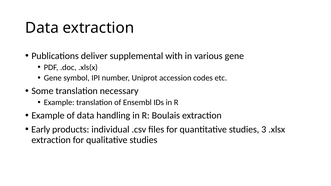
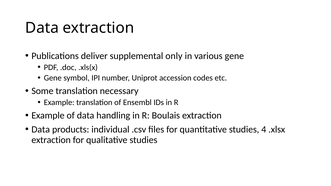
with: with -> only
Early at (41, 130): Early -> Data
3: 3 -> 4
